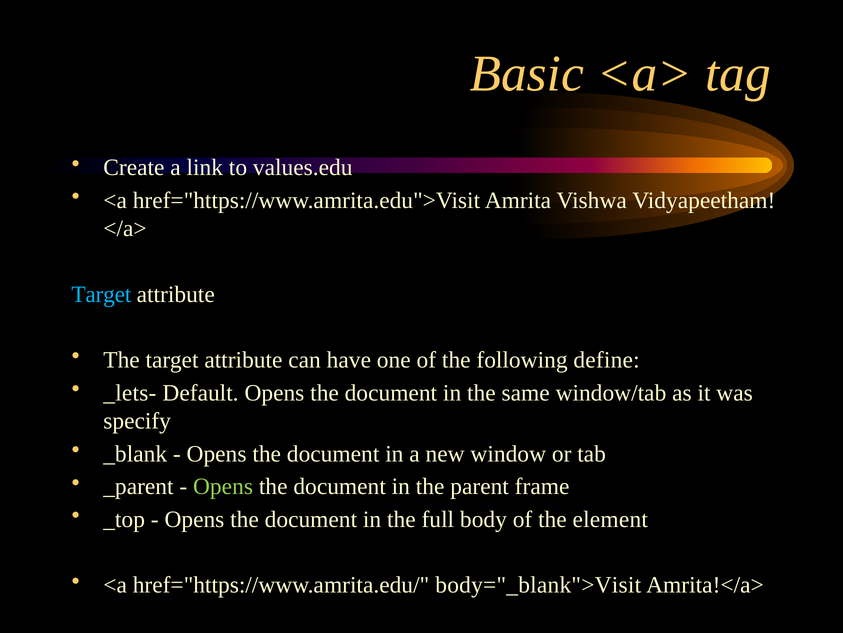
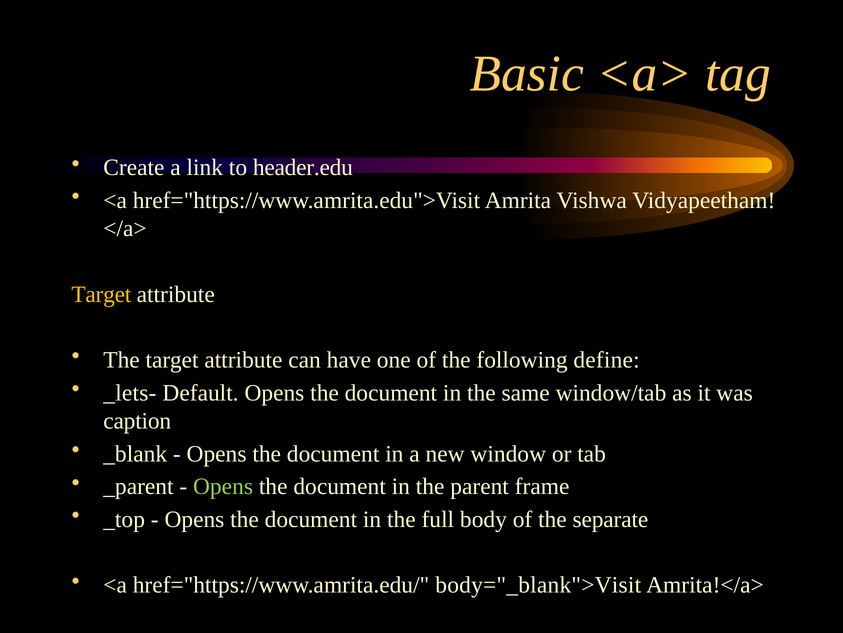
values.edu: values.edu -> header.edu
Target at (101, 294) colour: light blue -> yellow
specify: specify -> caption
element: element -> separate
